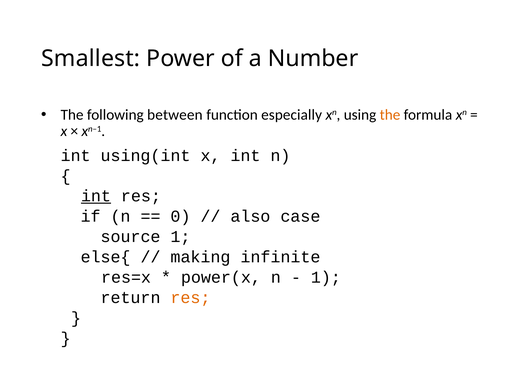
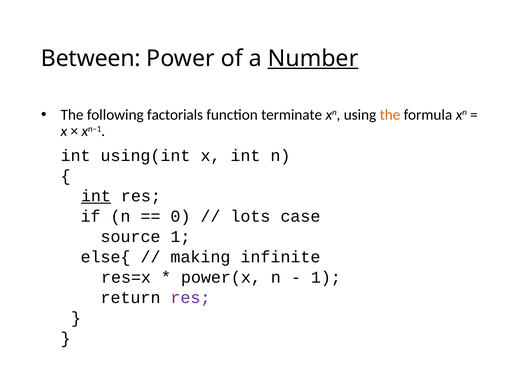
Smallest: Smallest -> Between
Number underline: none -> present
between: between -> factorials
especially: especially -> terminate
also: also -> lots
res at (190, 298) colour: orange -> purple
